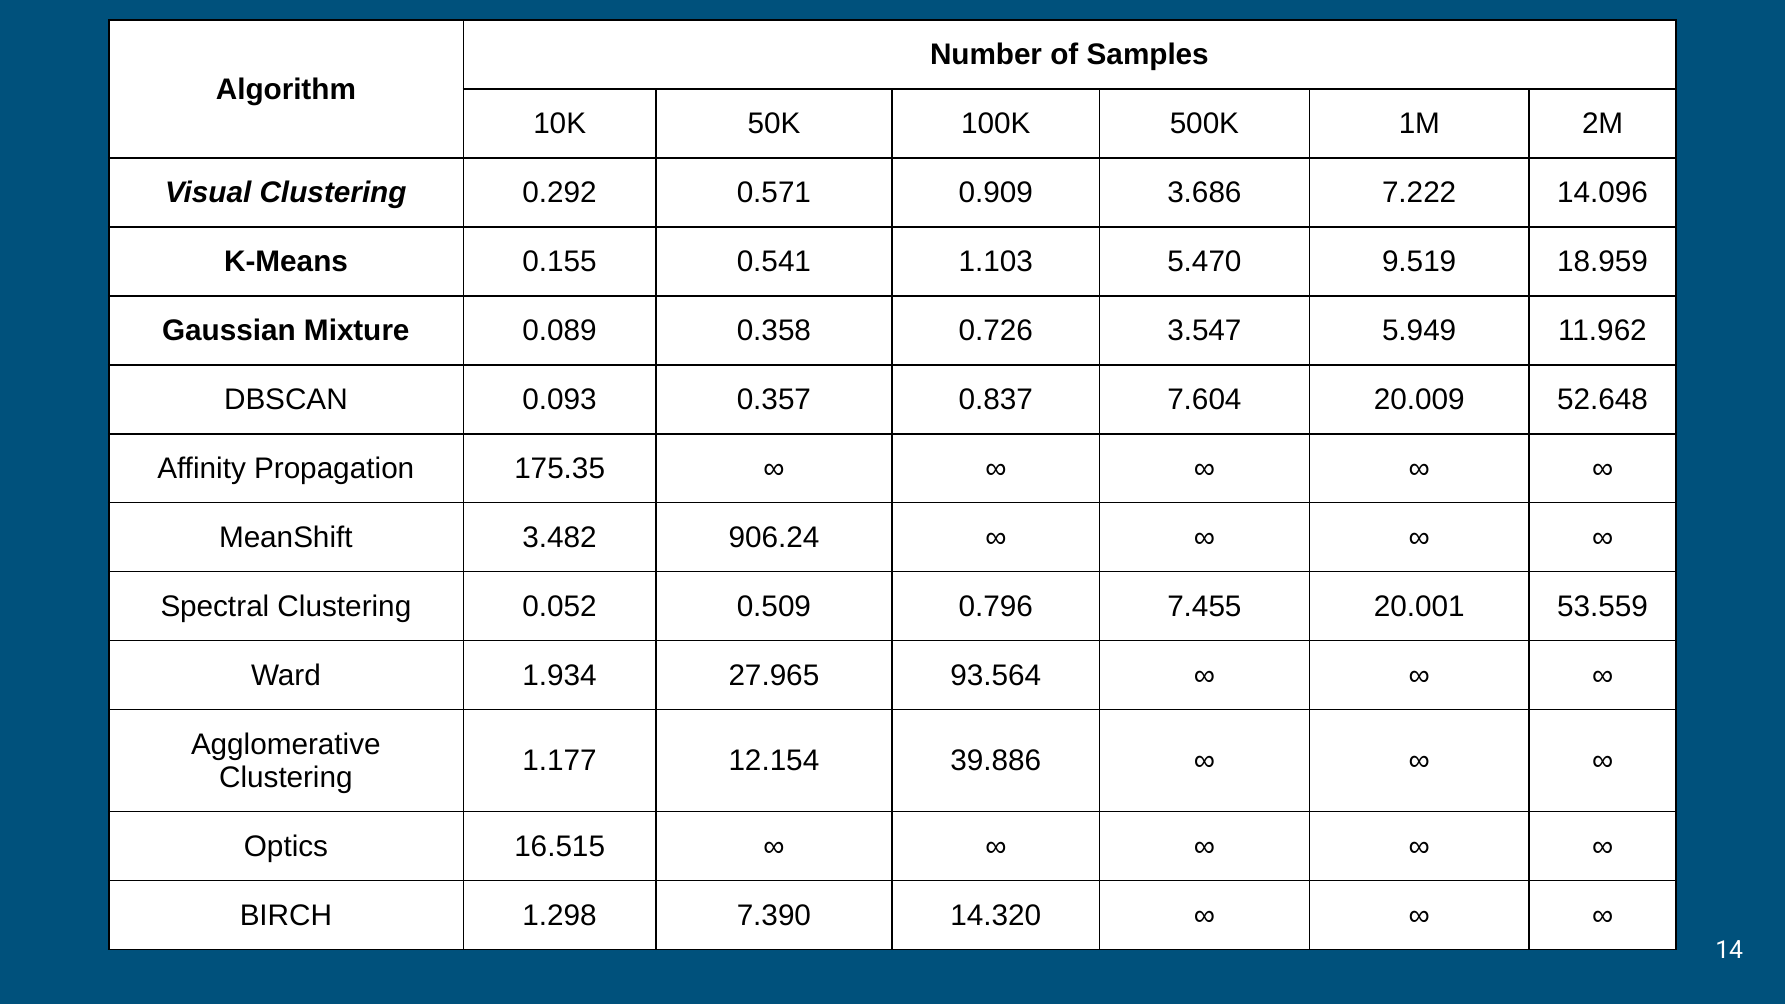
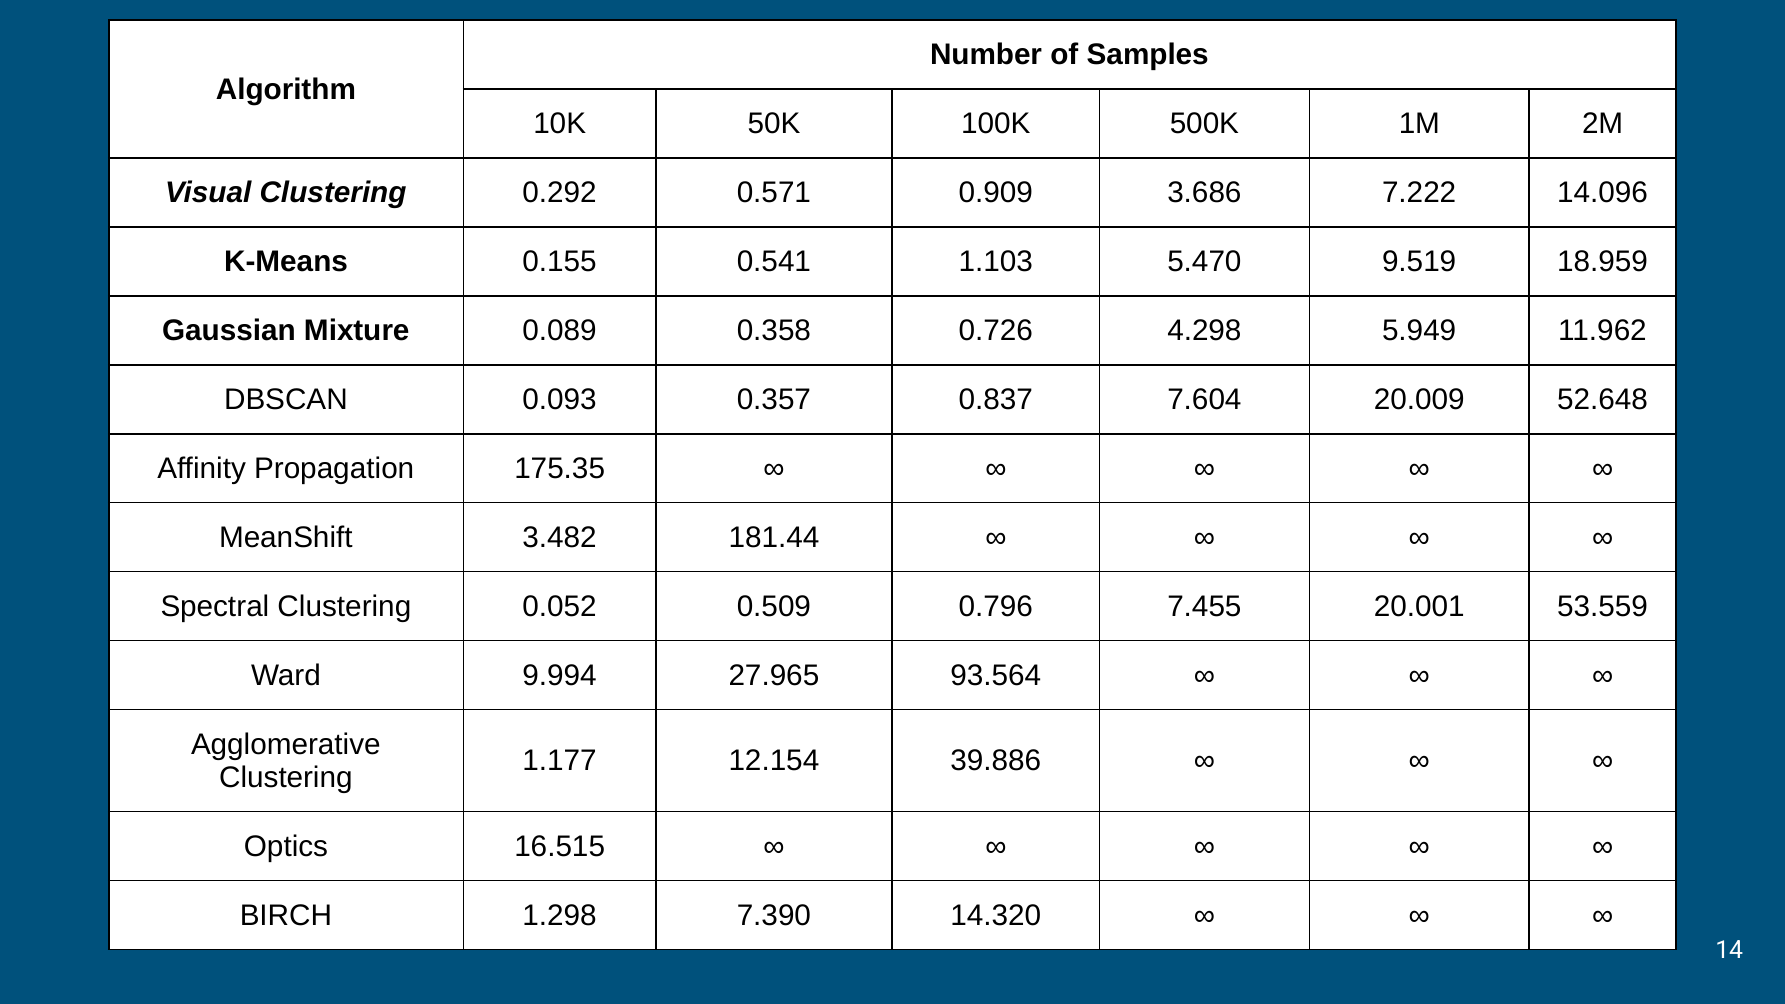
3.547: 3.547 -> 4.298
906.24: 906.24 -> 181.44
1.934: 1.934 -> 9.994
